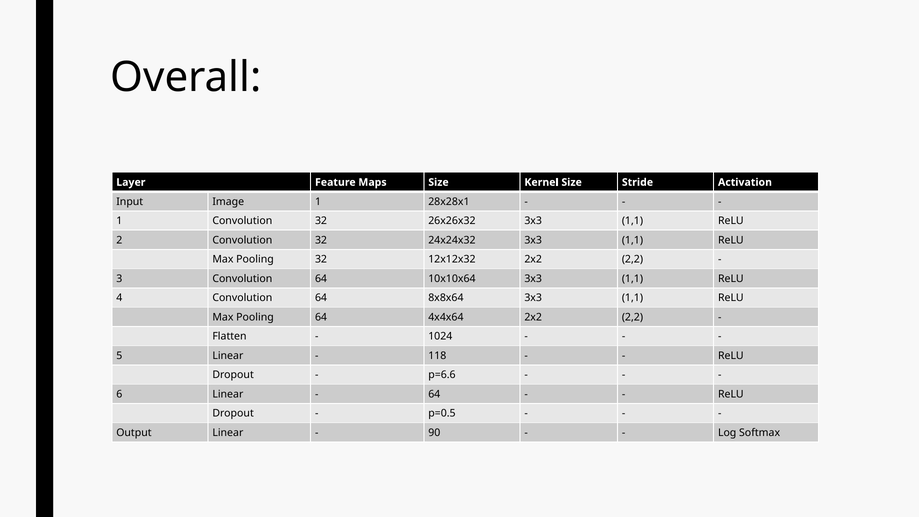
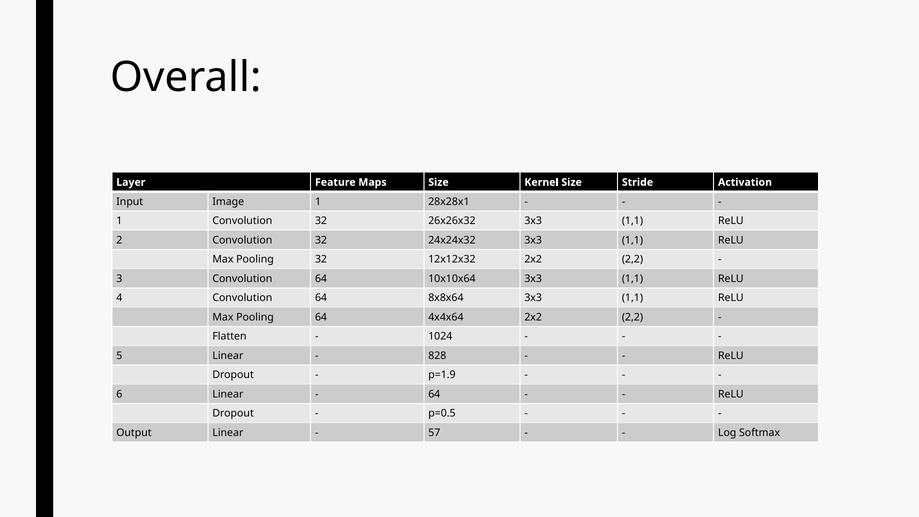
118: 118 -> 828
p=6.6: p=6.6 -> p=1.9
90: 90 -> 57
